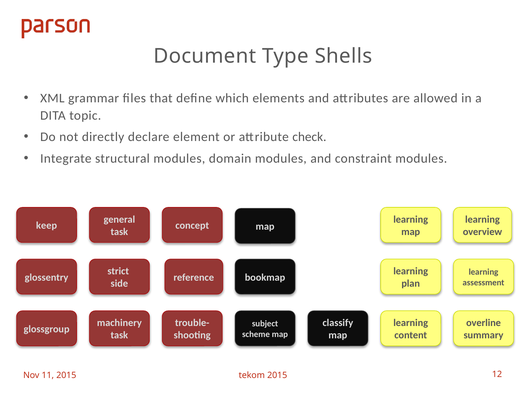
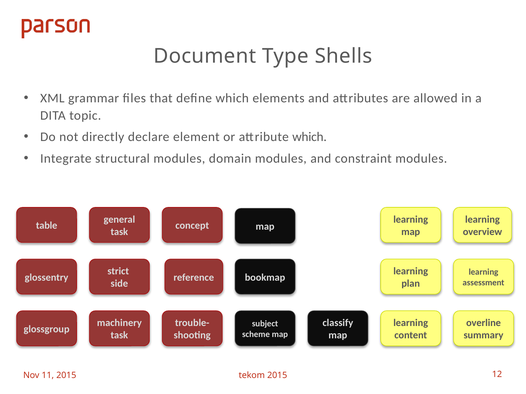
attribute check: check -> which
keep: keep -> table
